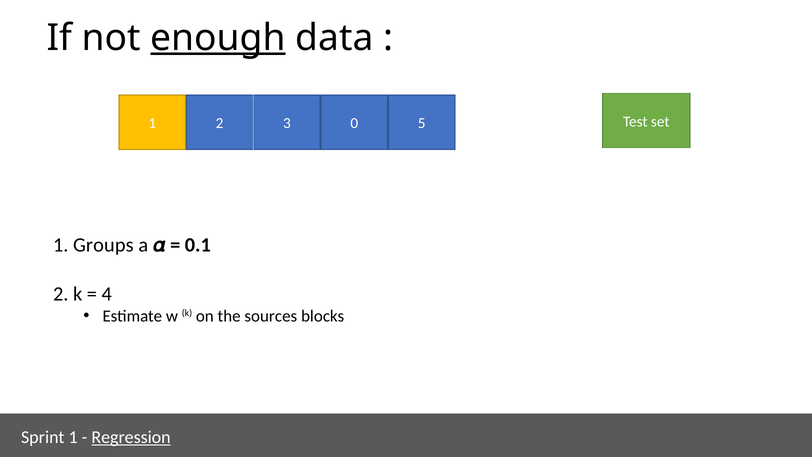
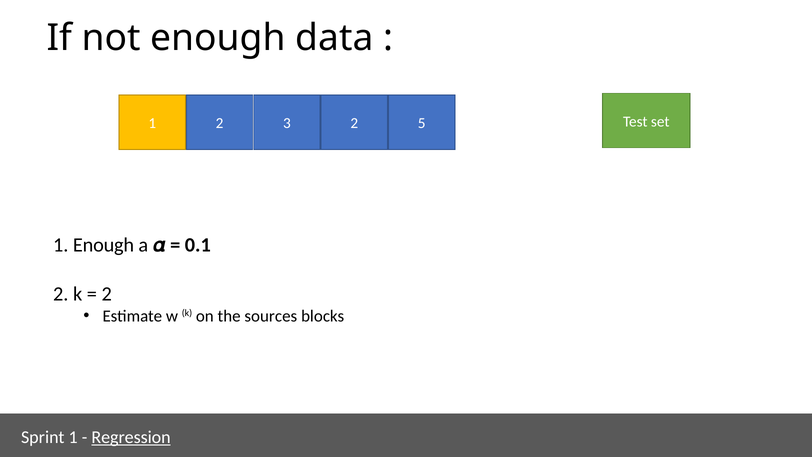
enough at (218, 38) underline: present -> none
3 0: 0 -> 2
1 Groups: Groups -> Enough
4 at (107, 294): 4 -> 2
